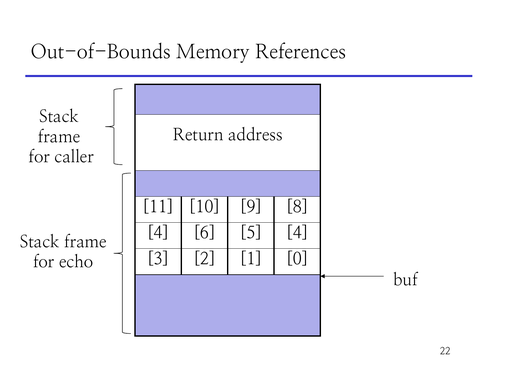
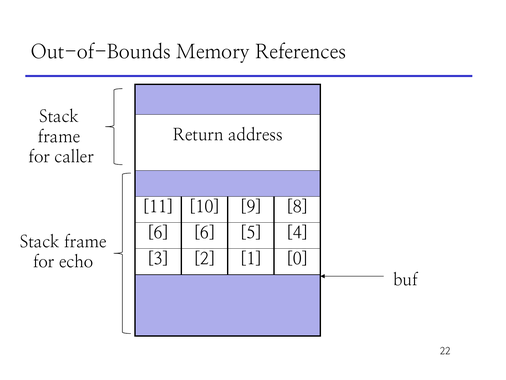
4 at (158, 233): 4 -> 6
